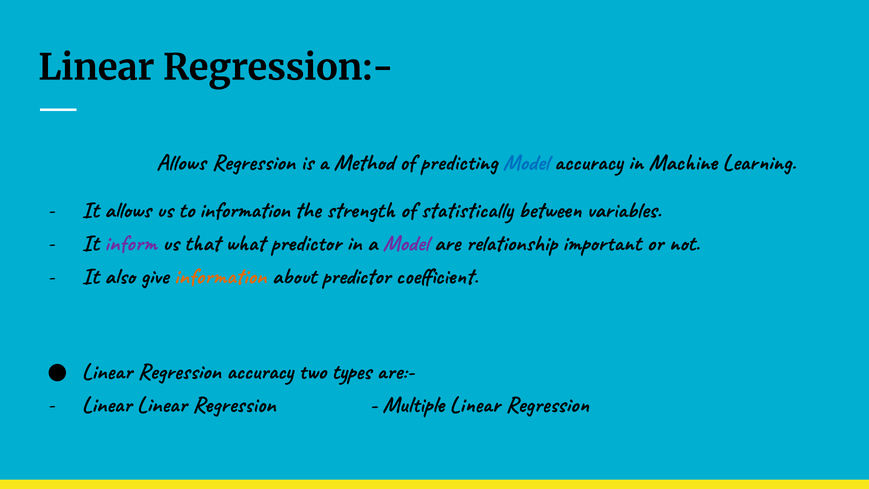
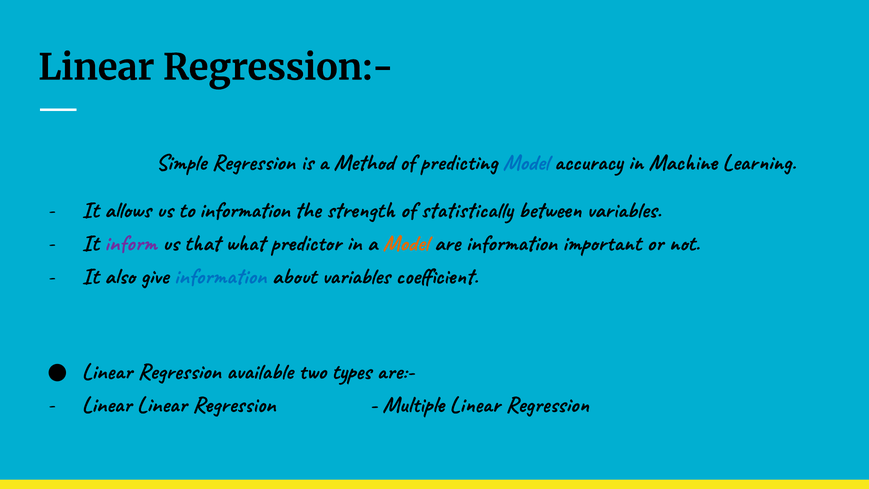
Allows at (181, 162): Allows -> Simple
Model at (406, 243) colour: purple -> orange
are relationship: relationship -> information
information at (220, 276) colour: orange -> blue
about predictor: predictor -> variables
Regression accuracy: accuracy -> available
